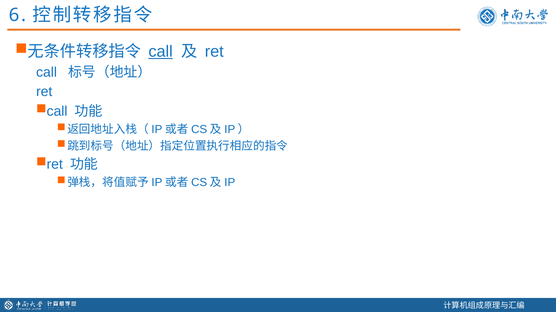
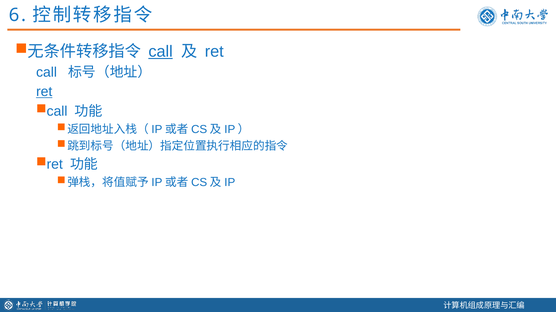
ret at (44, 92) underline: none -> present
